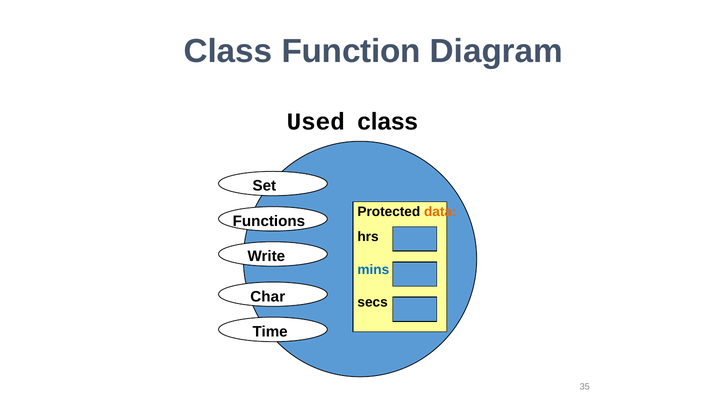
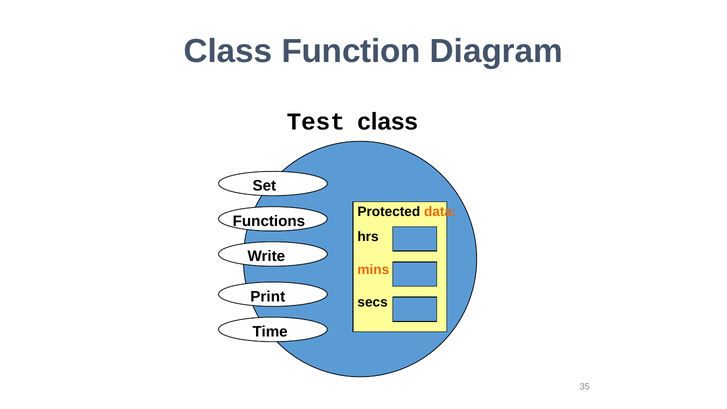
Used: Used -> Test
mins colour: blue -> orange
Char: Char -> Print
